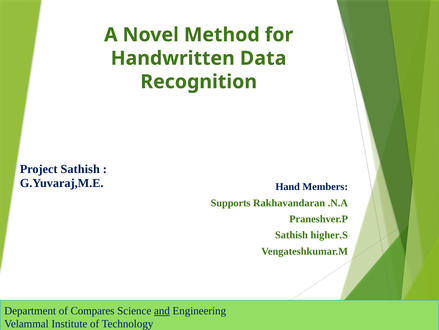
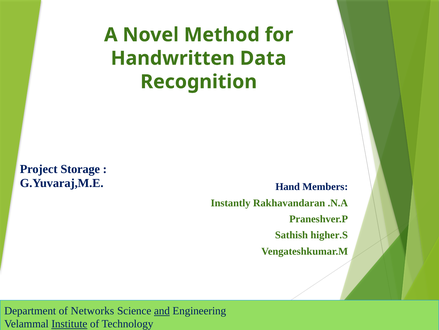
Project Sathish: Sathish -> Storage
Supports: Supports -> Instantly
Compares: Compares -> Networks
Institute underline: none -> present
